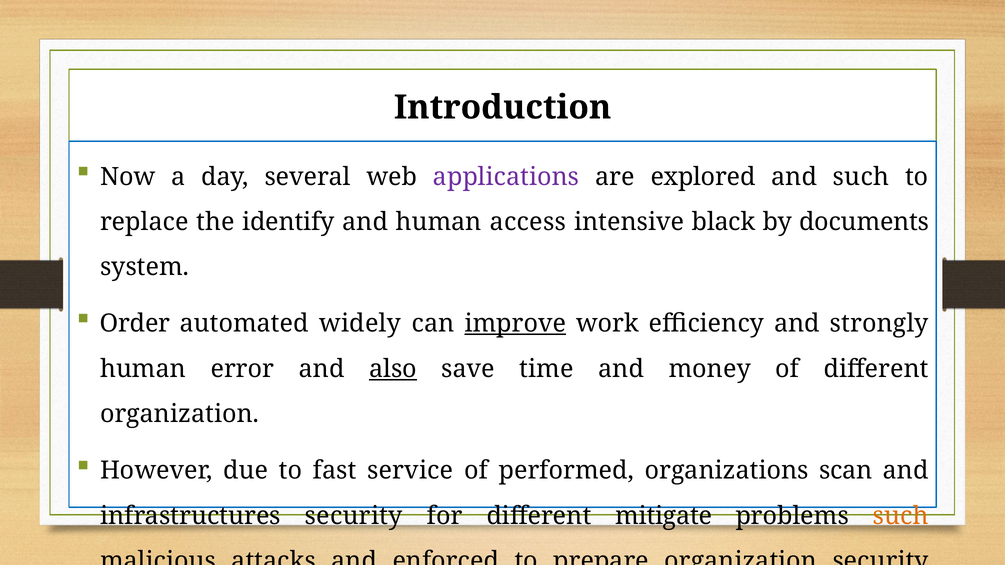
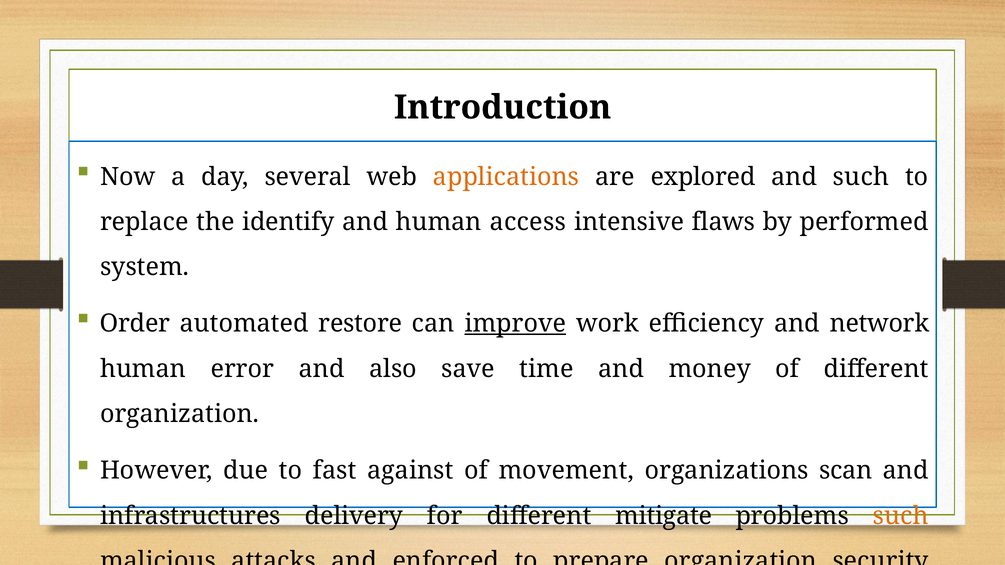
applications colour: purple -> orange
black: black -> flaws
documents: documents -> performed
widely: widely -> restore
strongly: strongly -> network
also underline: present -> none
service: service -> against
performed: performed -> movement
infrastructures security: security -> delivery
